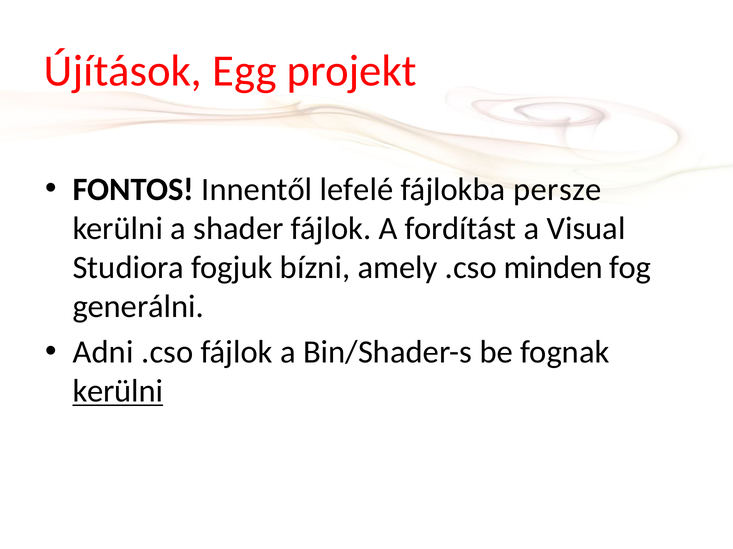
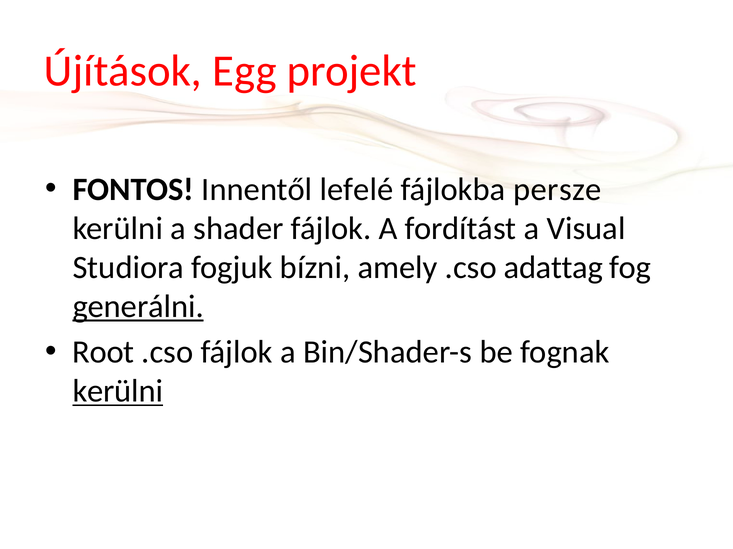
minden: minden -> adattag
generálni underline: none -> present
Adni: Adni -> Root
